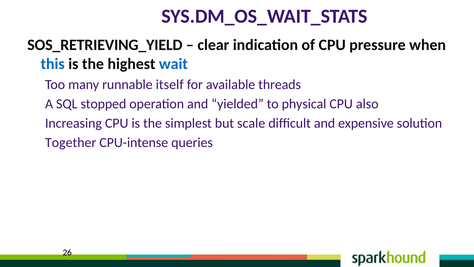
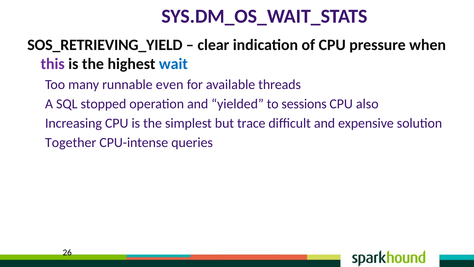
this colour: blue -> purple
itself: itself -> even
physical: physical -> sessions
scale: scale -> trace
